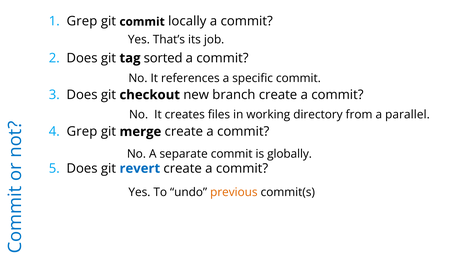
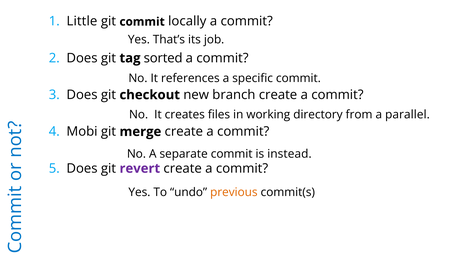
Grep at (82, 21): Grep -> Little
Grep at (82, 131): Grep -> Mobi
globally: globally -> instead
revert colour: blue -> purple
